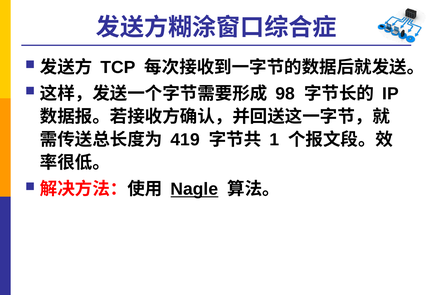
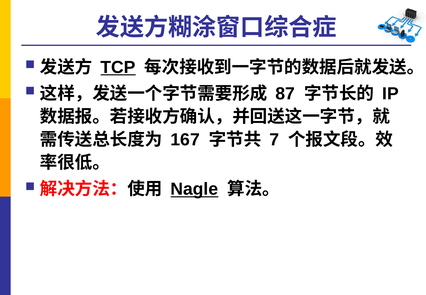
TCP underline: none -> present
98: 98 -> 87
419: 419 -> 167
1: 1 -> 7
